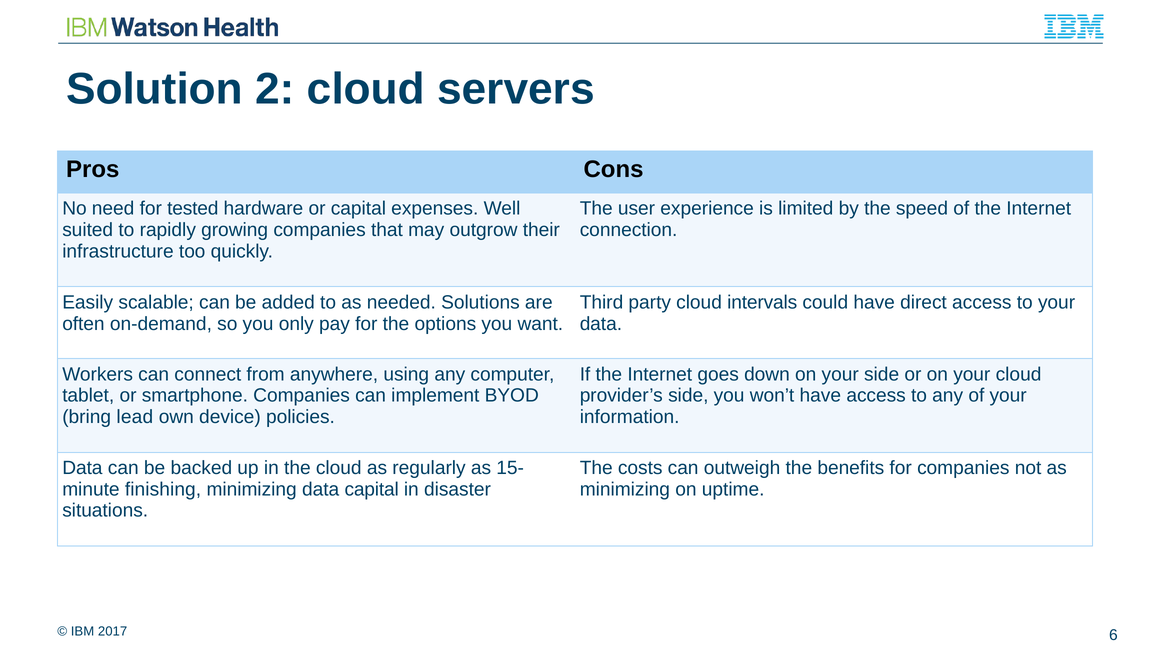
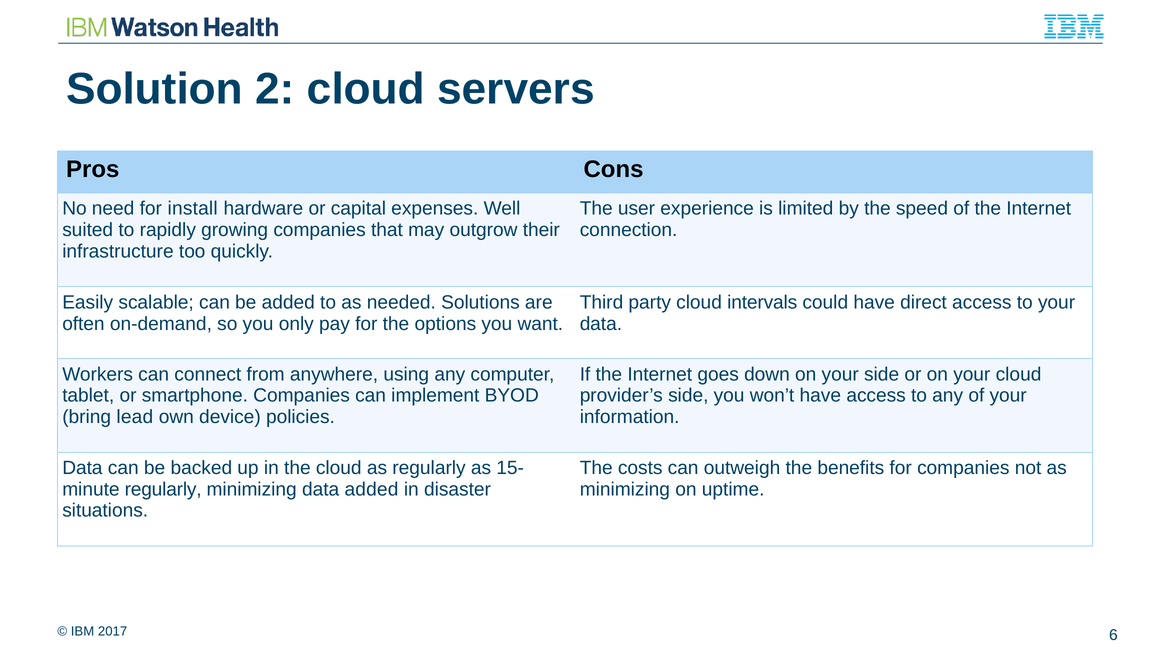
tested: tested -> install
finishing at (163, 489): finishing -> regularly
data capital: capital -> added
